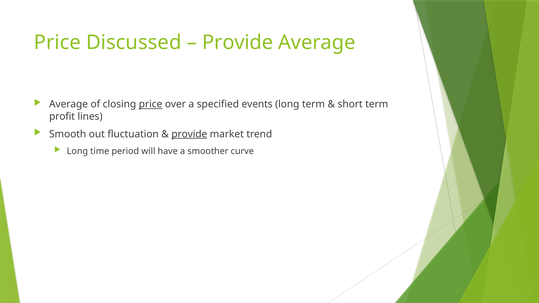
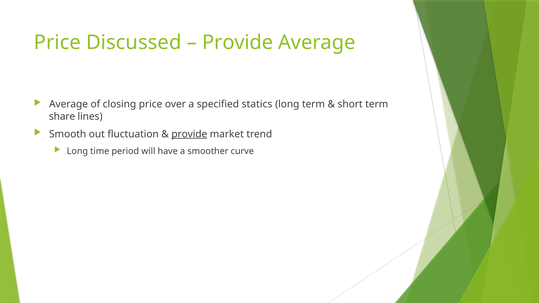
price at (151, 104) underline: present -> none
events: events -> statics
profit: profit -> share
